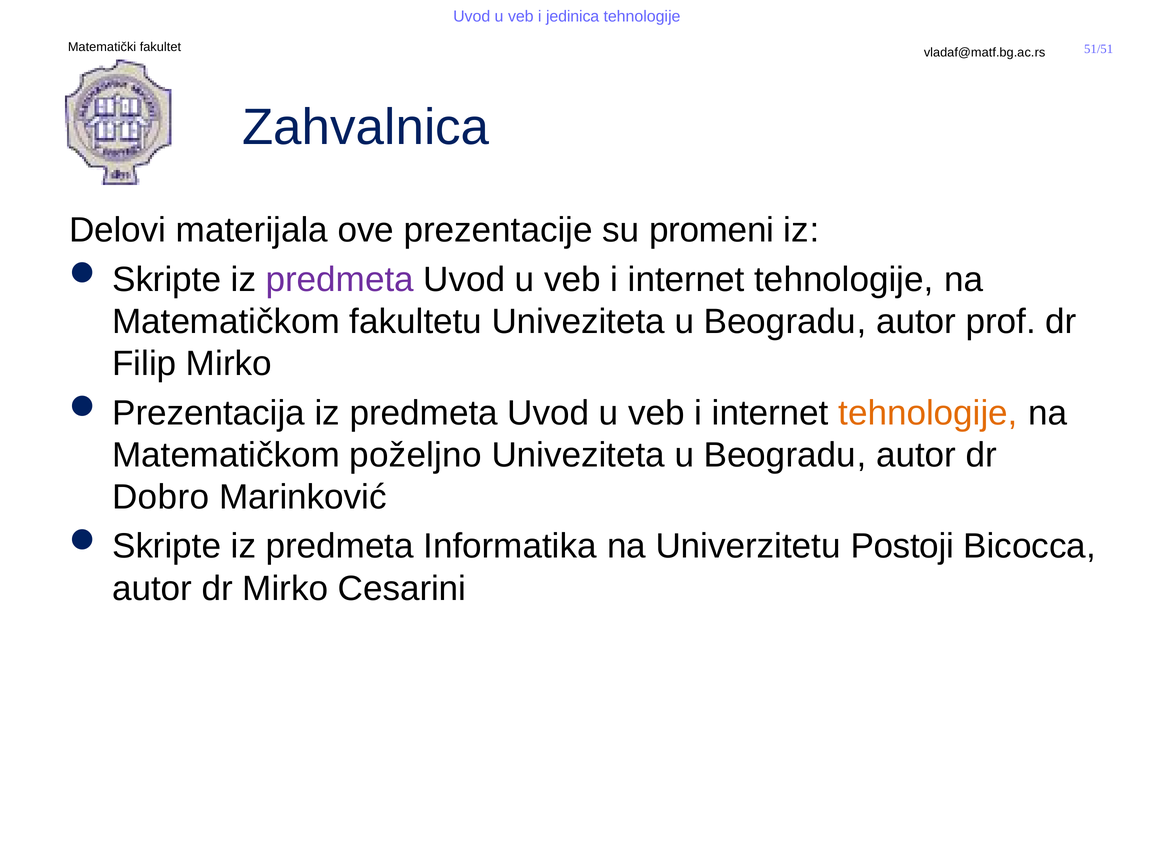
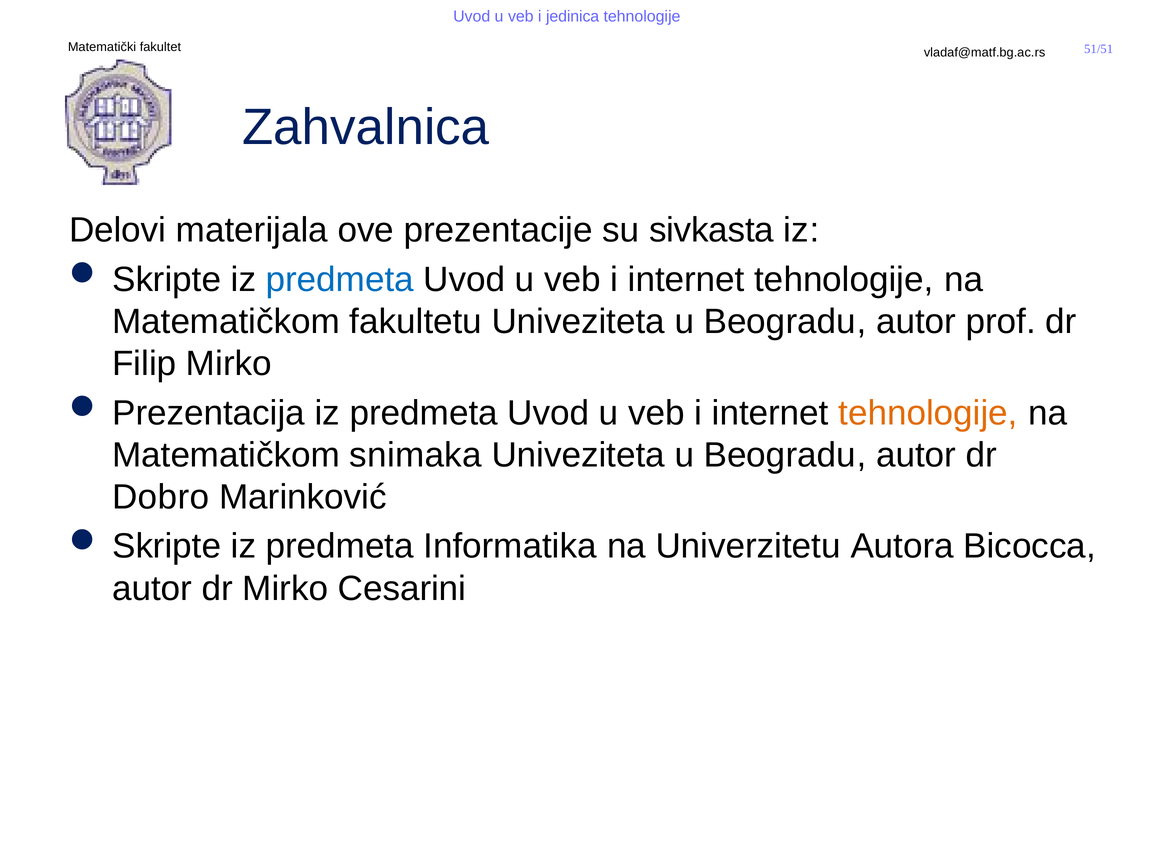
promeni: promeni -> sivkasta
predmeta at (340, 280) colour: purple -> blue
poželjno: poželjno -> snimaka
Postoji: Postoji -> Autora
